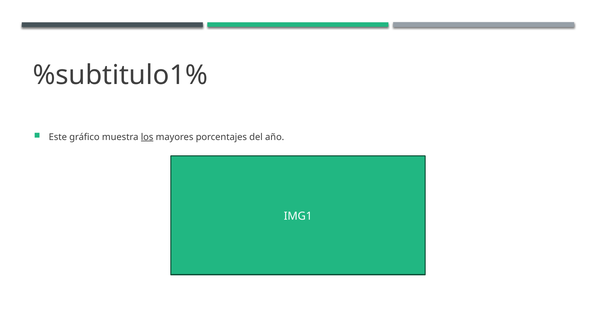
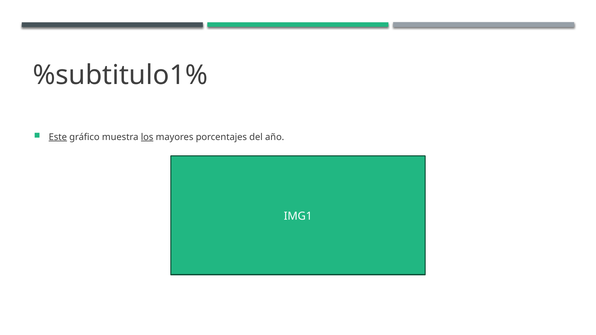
Este underline: none -> present
